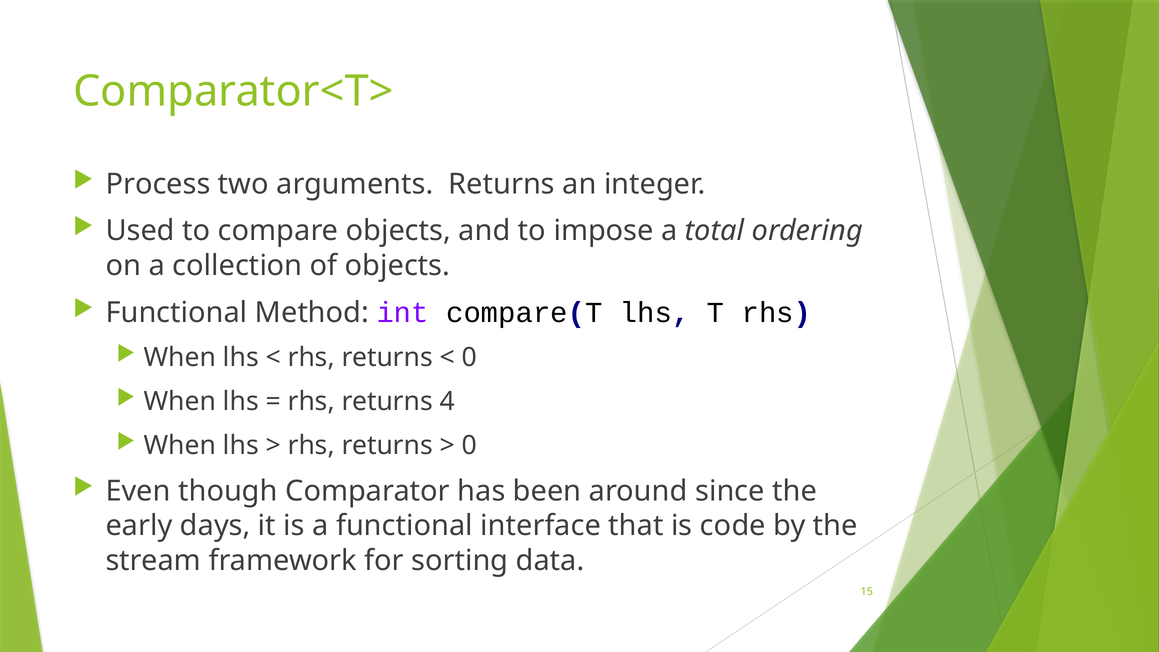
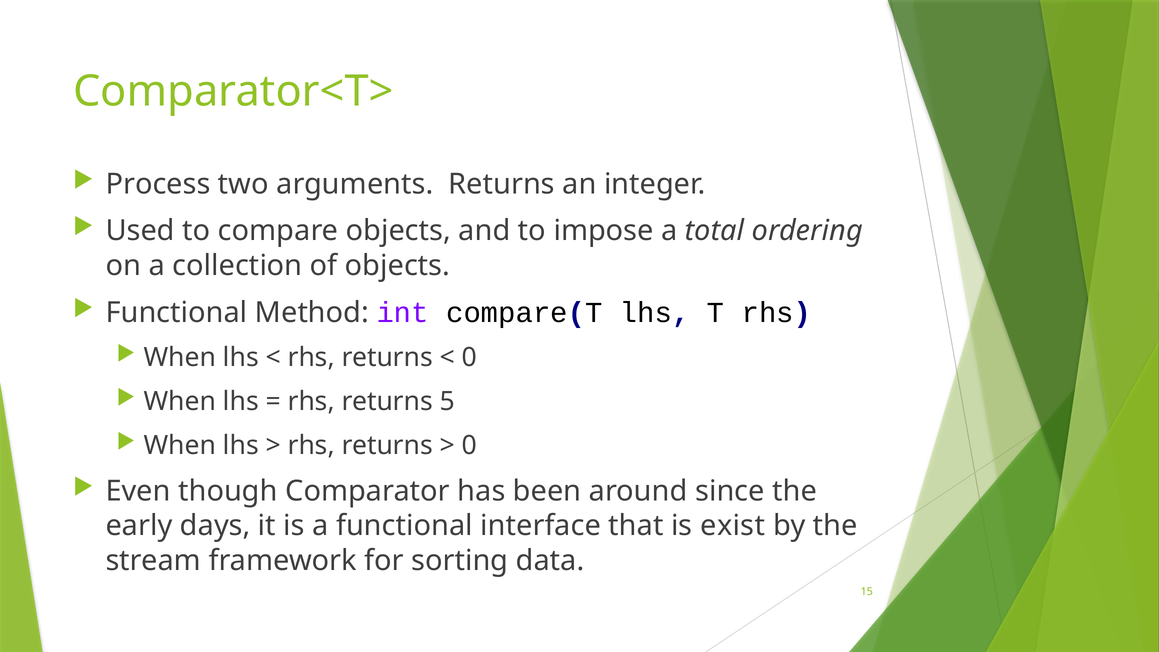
4: 4 -> 5
code: code -> exist
